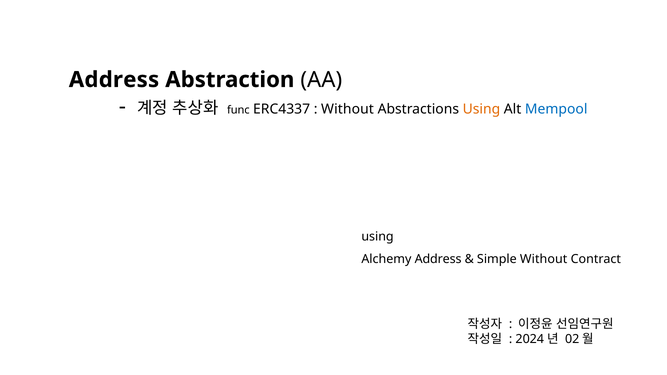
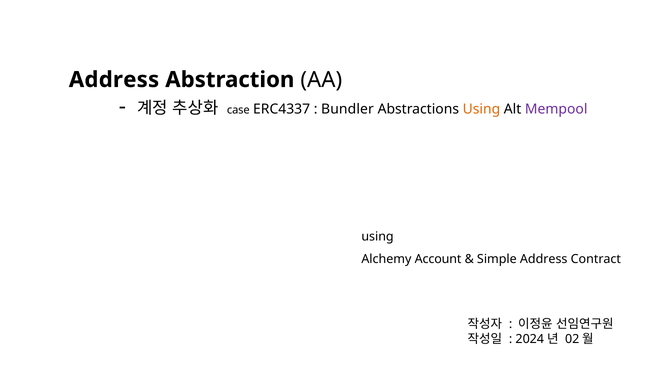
func: func -> case
Without at (347, 109): Without -> Bundler
Mempool colour: blue -> purple
Alchemy Address: Address -> Account
Simple Without: Without -> Address
